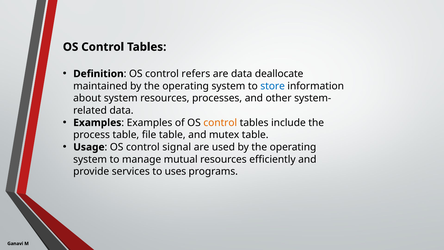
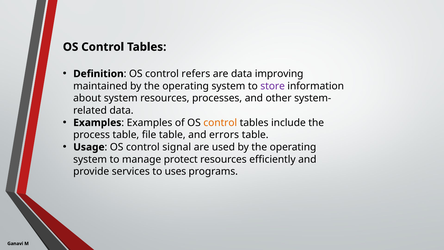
deallocate: deallocate -> improving
store colour: blue -> purple
mutex: mutex -> errors
mutual: mutual -> protect
